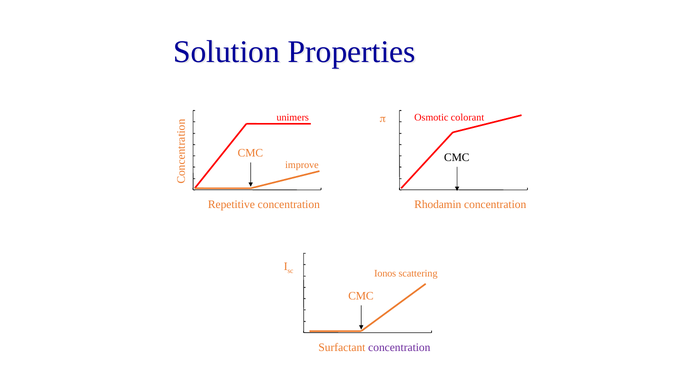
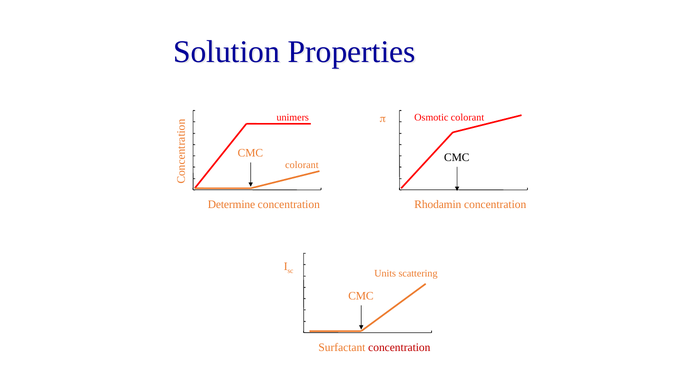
improve at (302, 165): improve -> colorant
Repetitive: Repetitive -> Determine
Ionos: Ionos -> Units
concentration at (399, 347) colour: purple -> red
